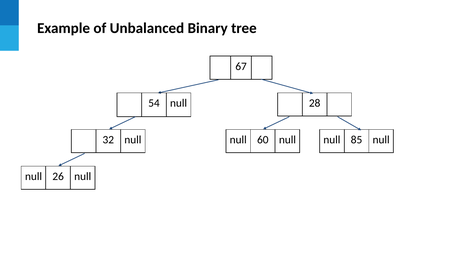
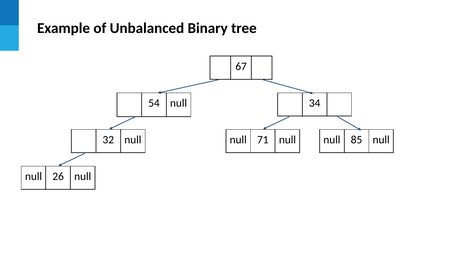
28: 28 -> 34
60: 60 -> 71
